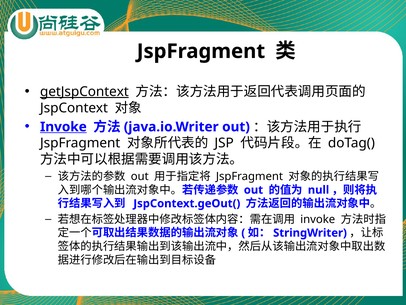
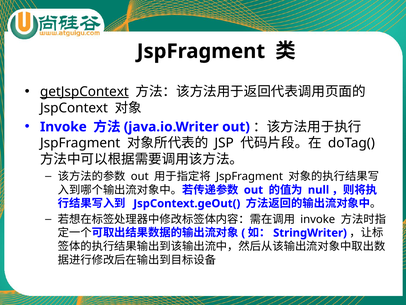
Invoke at (63, 127) underline: present -> none
